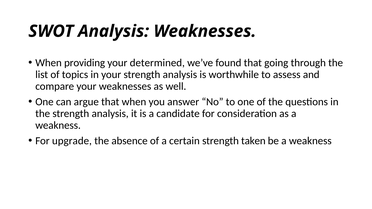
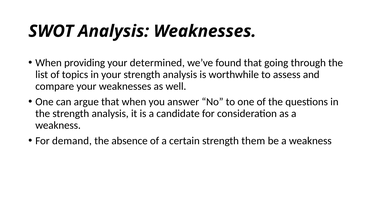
upgrade: upgrade -> demand
taken: taken -> them
